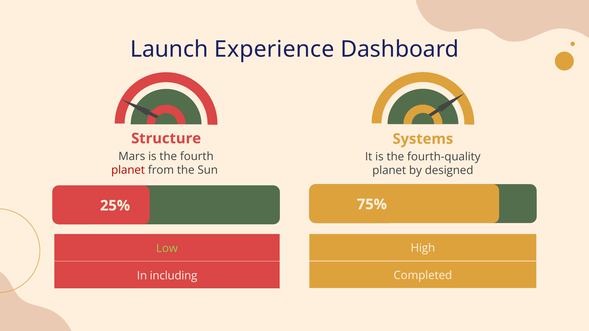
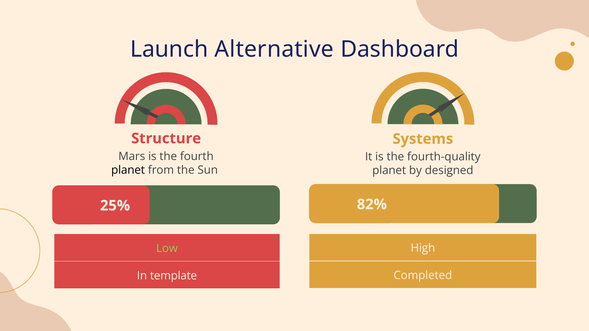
Experience: Experience -> Alternative
planet at (128, 170) colour: red -> black
75%: 75% -> 82%
including: including -> template
